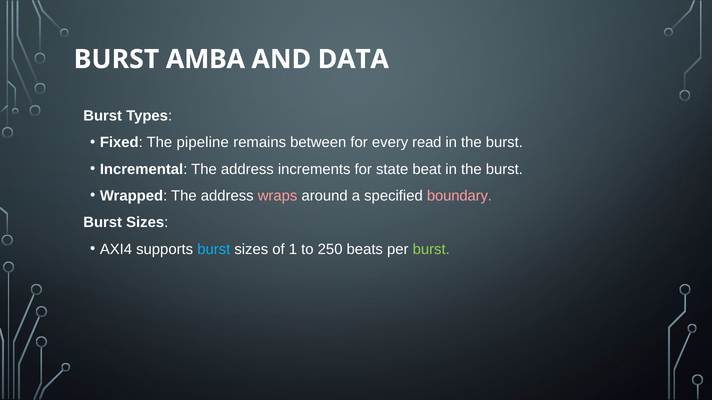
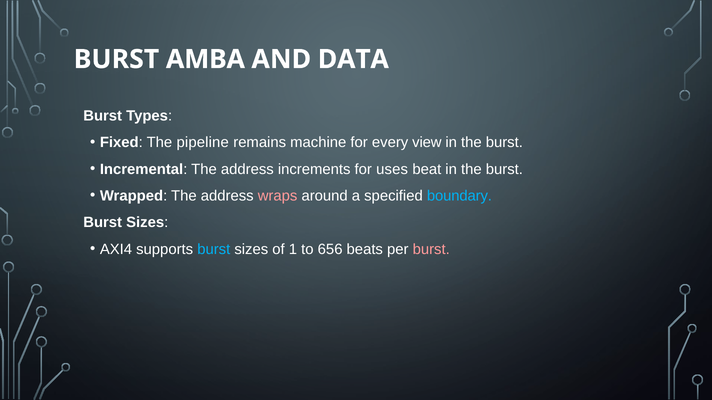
between: between -> machine
read: read -> view
state: state -> uses
boundary colour: pink -> light blue
250: 250 -> 656
burst at (431, 249) colour: light green -> pink
